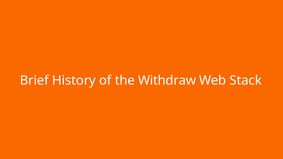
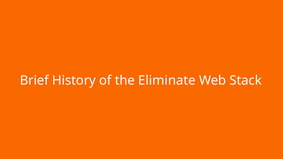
Withdraw: Withdraw -> Eliminate
